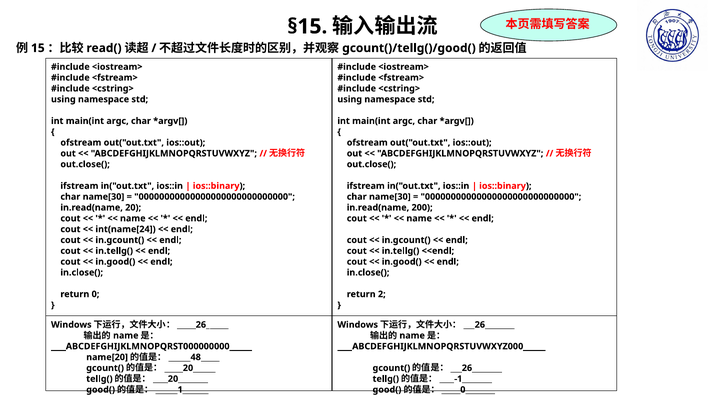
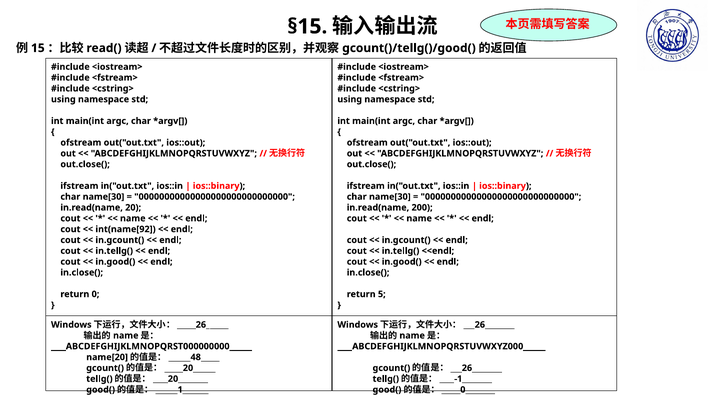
int(name[24: int(name[24 -> int(name[92
2: 2 -> 5
